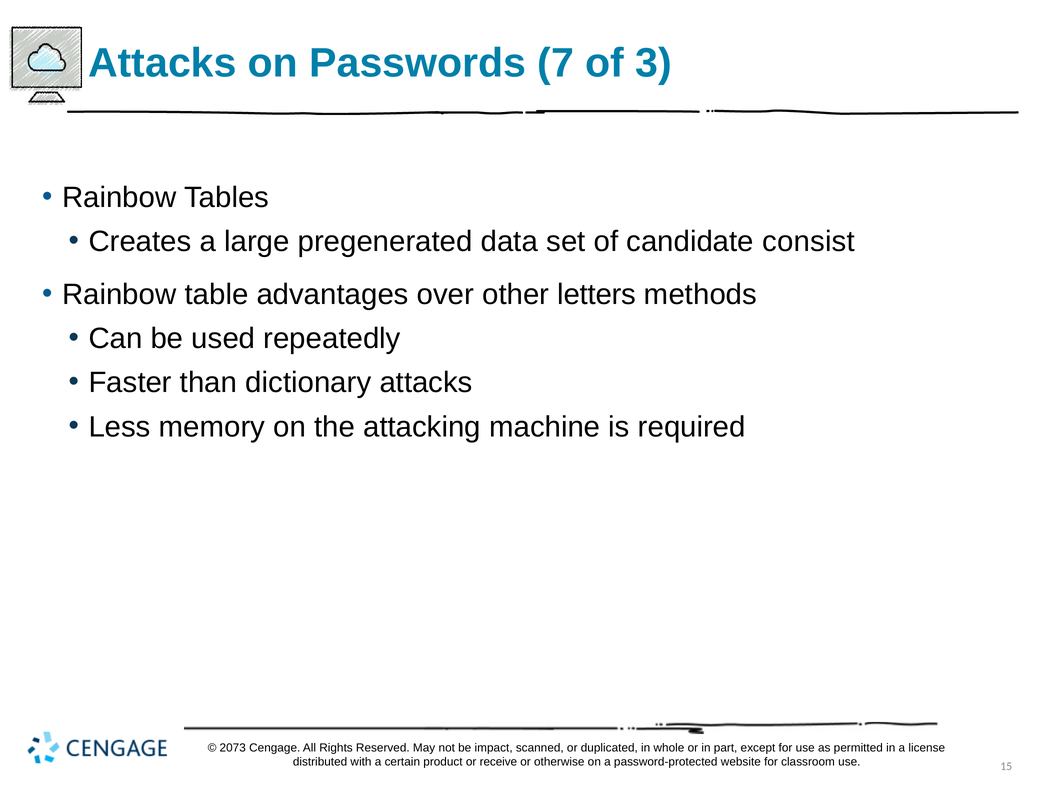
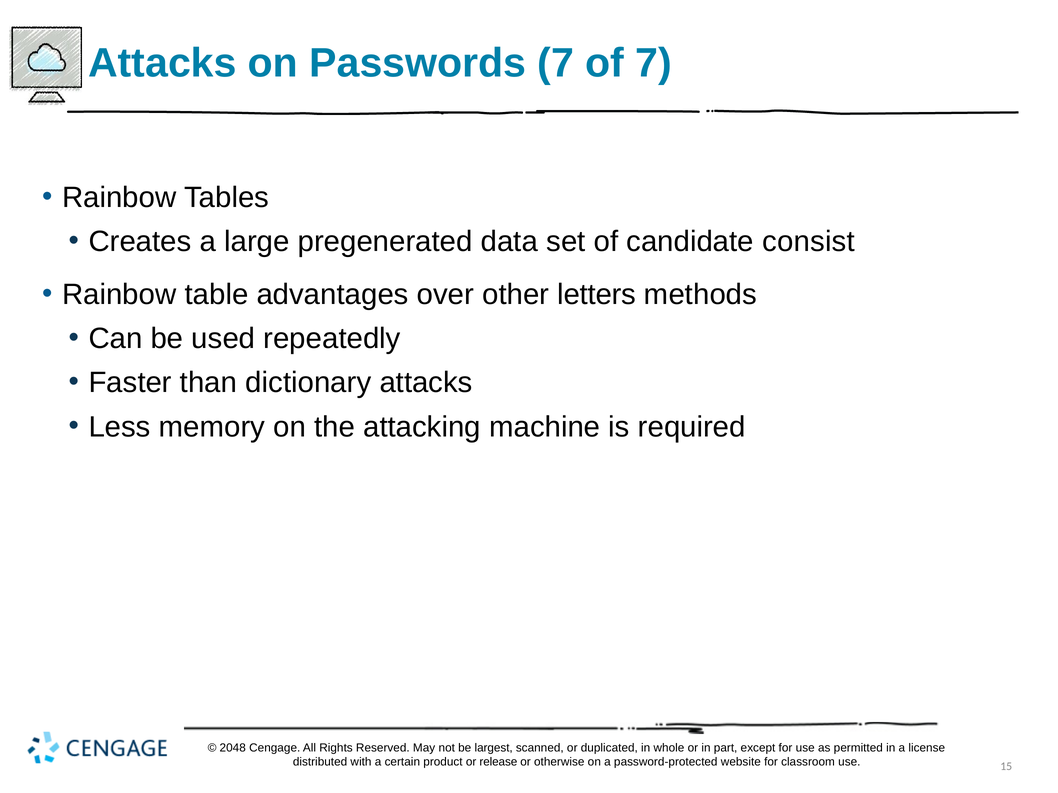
of 3: 3 -> 7
2073: 2073 -> 2048
impact: impact -> largest
receive: receive -> release
